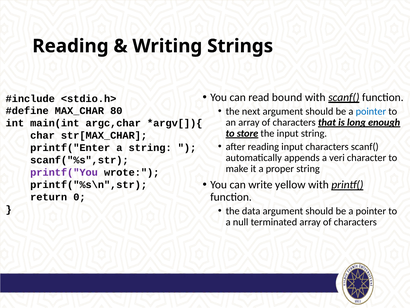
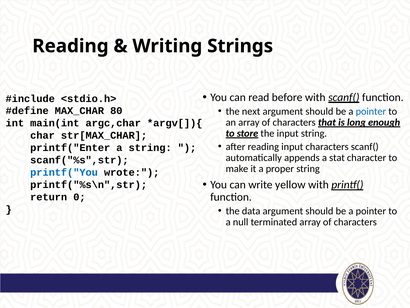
bound: bound -> before
veri: veri -> stat
printf("You colour: purple -> blue
